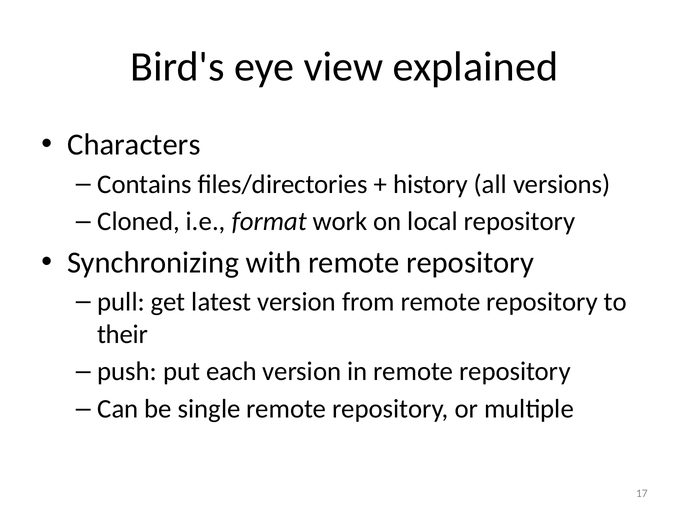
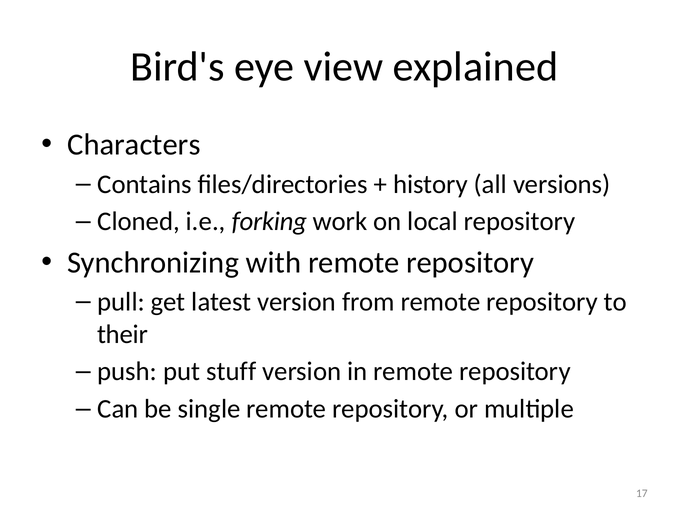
format: format -> forking
each: each -> stuff
